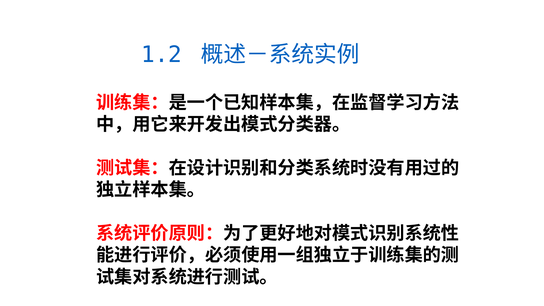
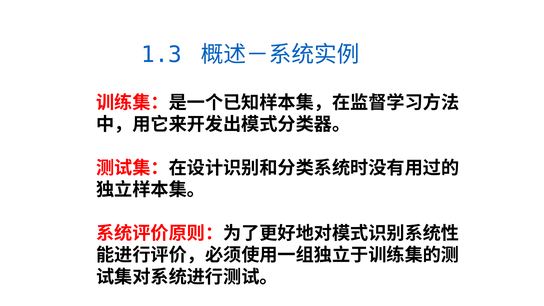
1.2: 1.2 -> 1.3
